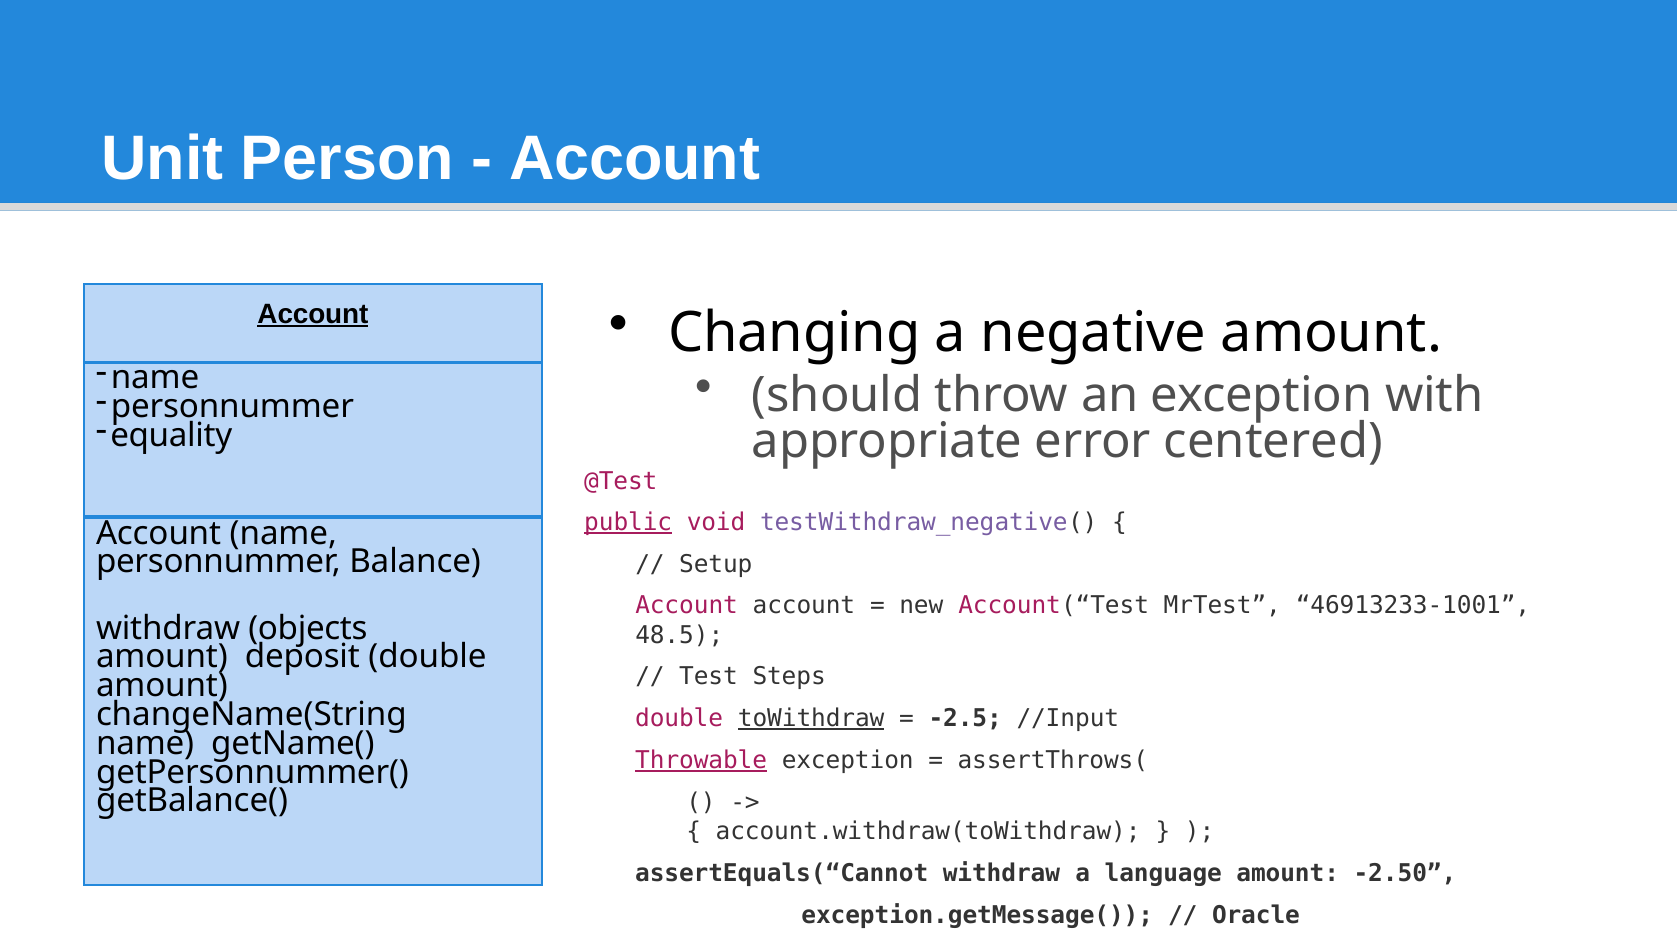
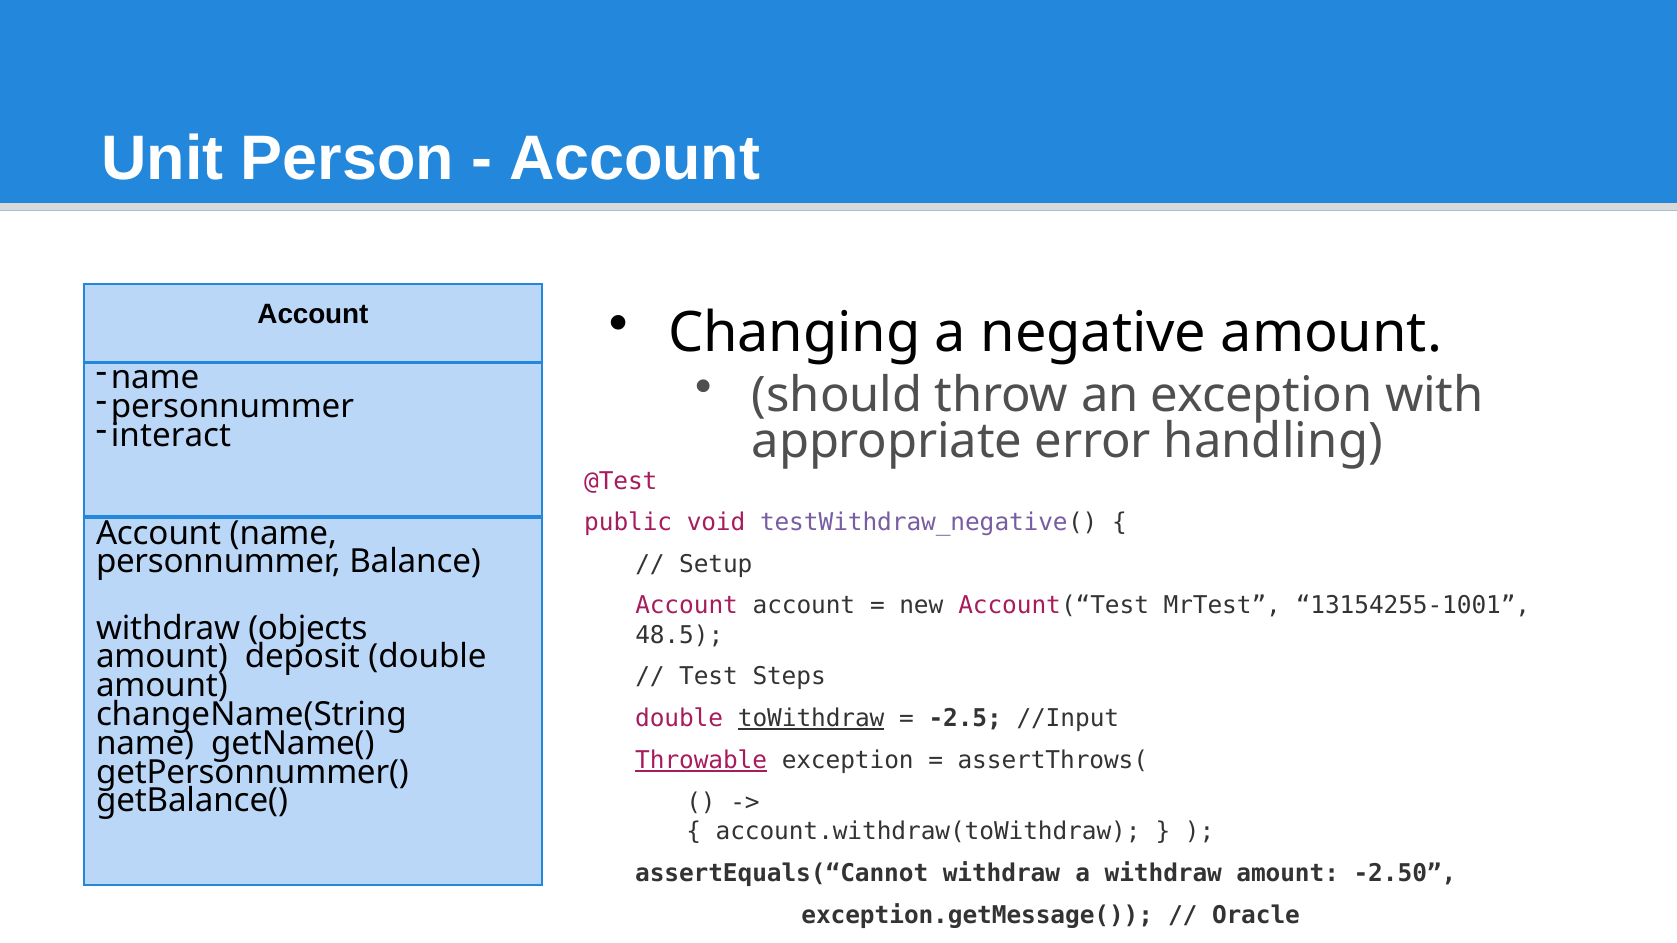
Account at (313, 314) underline: present -> none
equality: equality -> interact
centered: centered -> handling
public underline: present -> none
46913233-1001: 46913233-1001 -> 13154255-1001
a language: language -> withdraw
